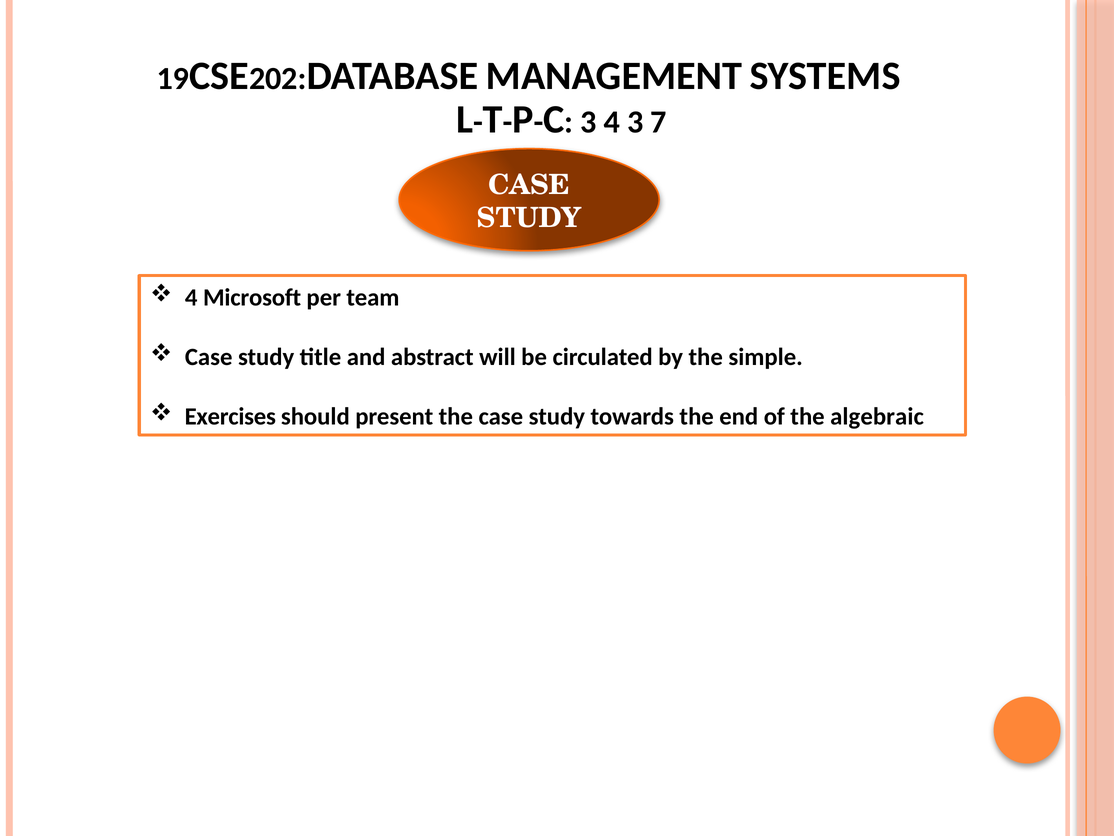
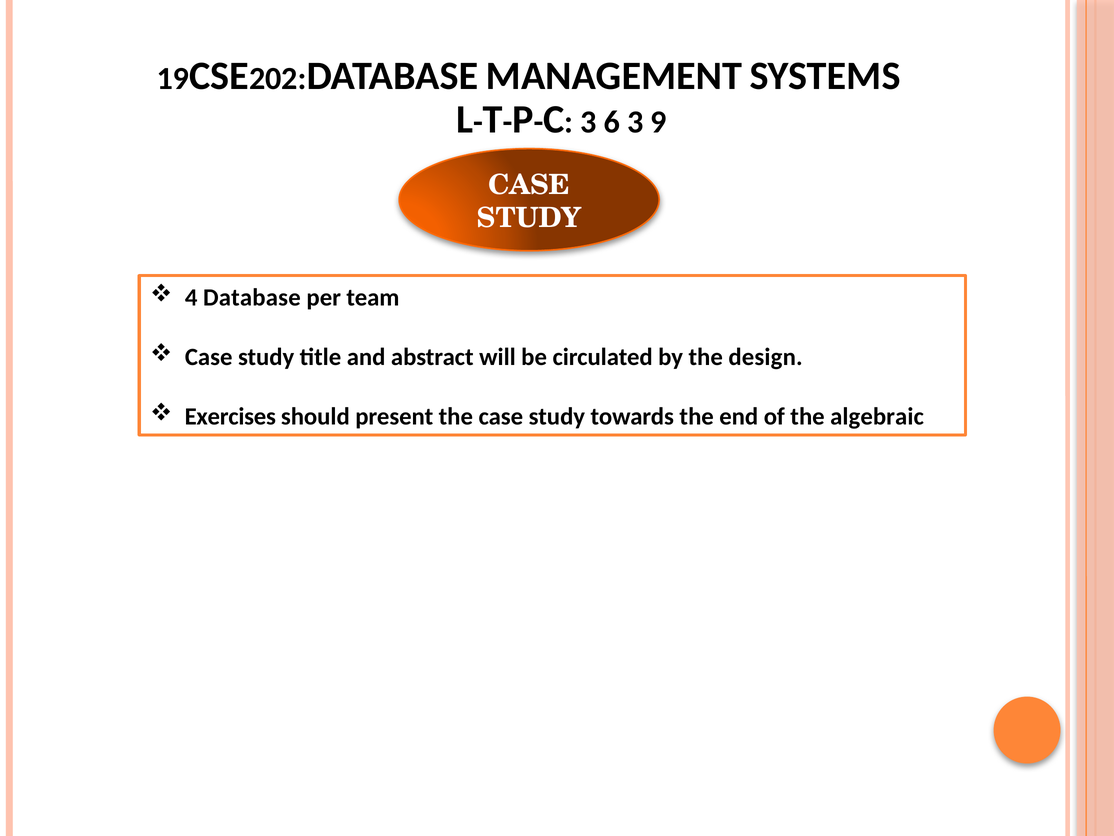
3 4: 4 -> 6
7: 7 -> 9
4 Microsoft: Microsoft -> Database
simple: simple -> design
